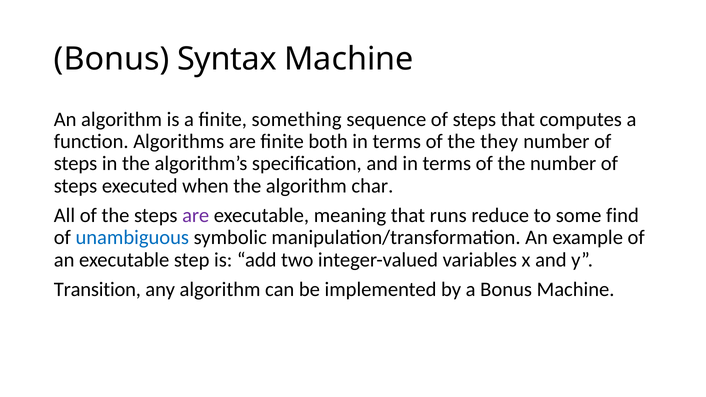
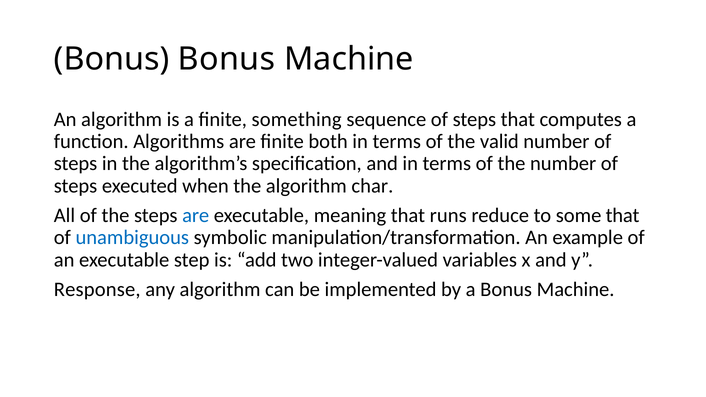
Bonus Syntax: Syntax -> Bonus
they: they -> valid
are at (196, 215) colour: purple -> blue
some find: find -> that
Transition: Transition -> Response
